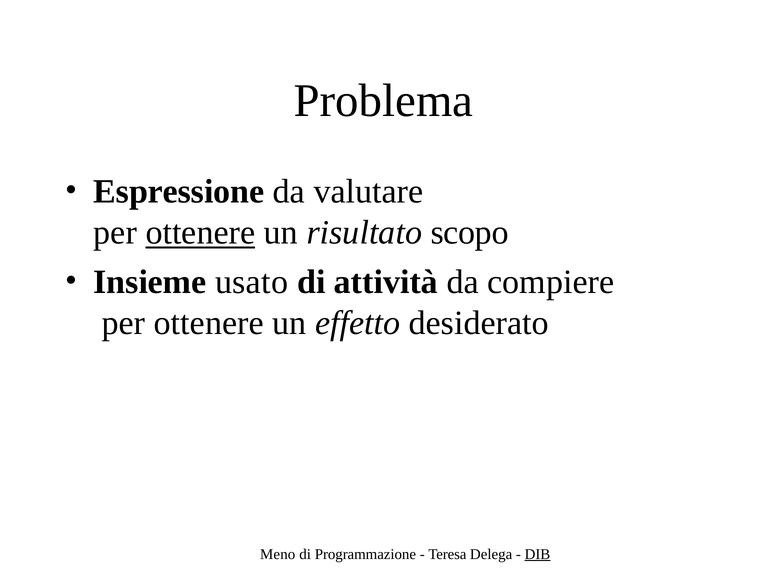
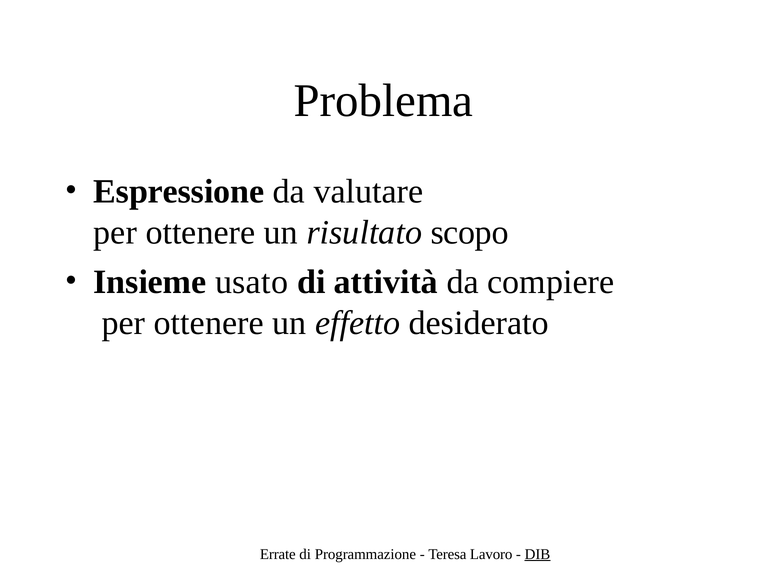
ottenere at (200, 233) underline: present -> none
Meno: Meno -> Errate
Delega: Delega -> Lavoro
